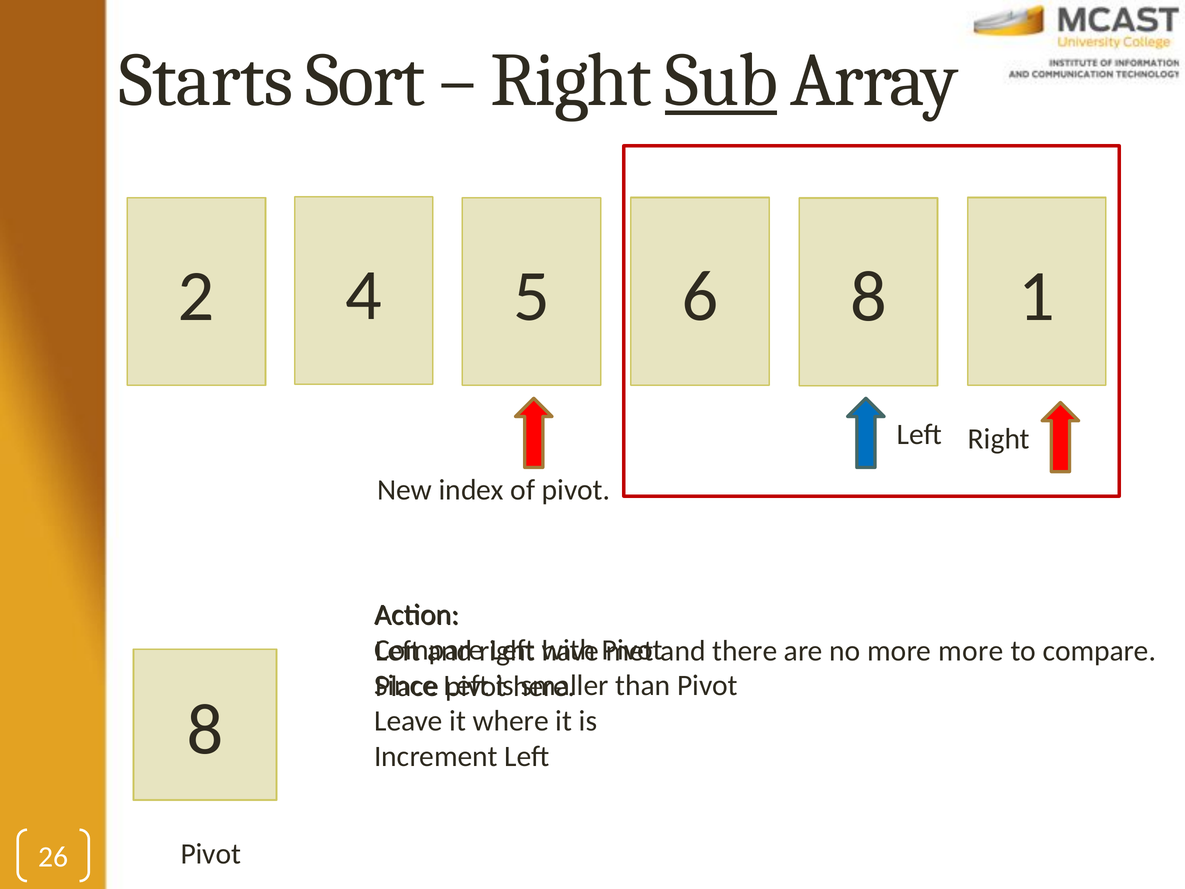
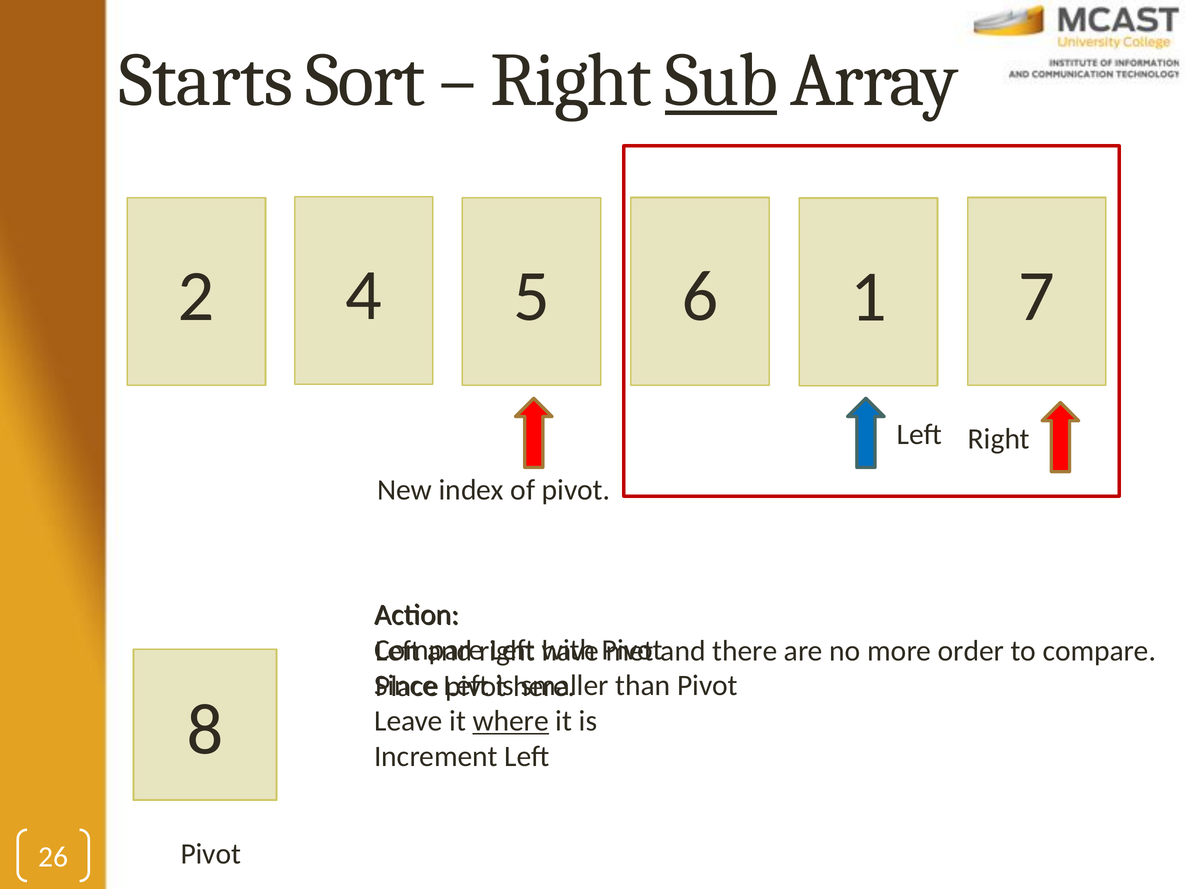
2 8: 8 -> 1
1: 1 -> 7
more more: more -> order
where underline: none -> present
